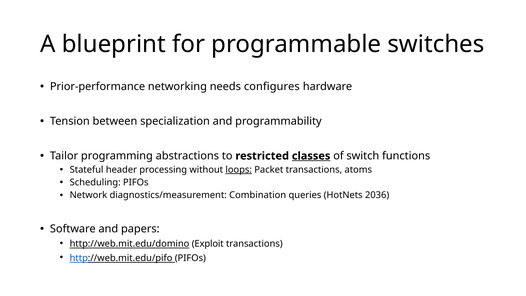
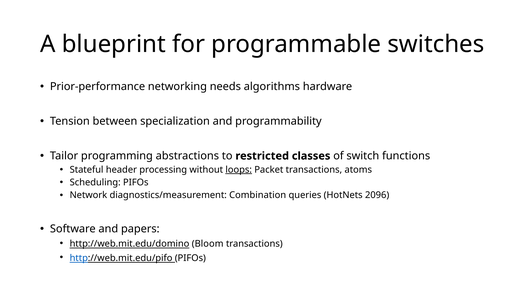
configures: configures -> algorithms
classes underline: present -> none
2036: 2036 -> 2096
Exploit: Exploit -> Bloom
